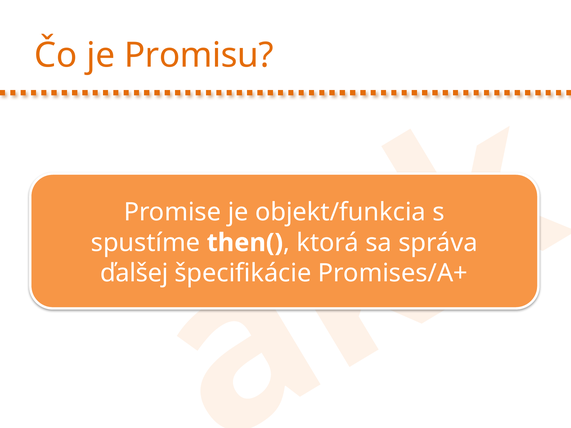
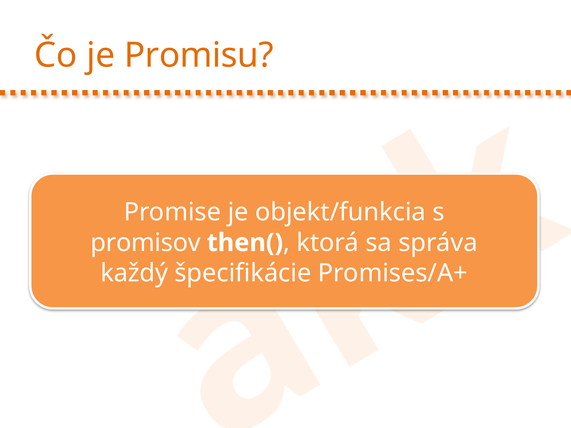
spustíme: spustíme -> promisov
ďalšej: ďalšej -> každý
